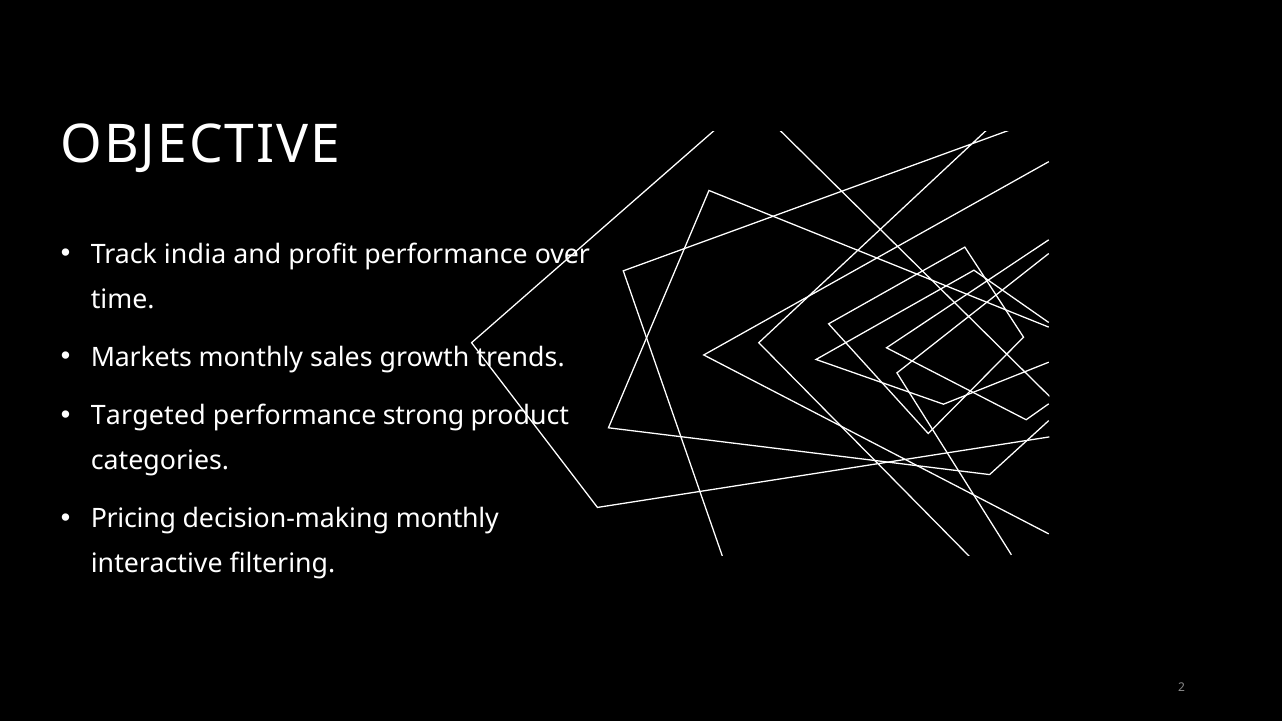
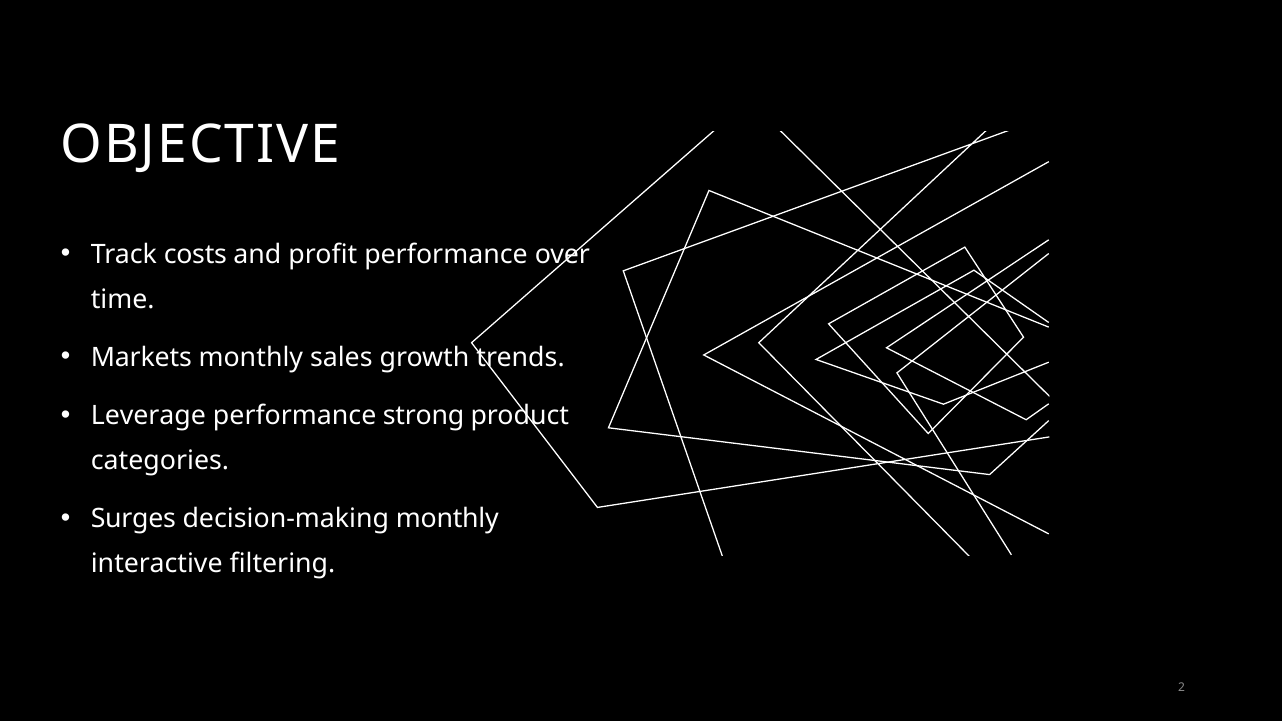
india: india -> costs
Targeted: Targeted -> Leverage
Pricing: Pricing -> Surges
